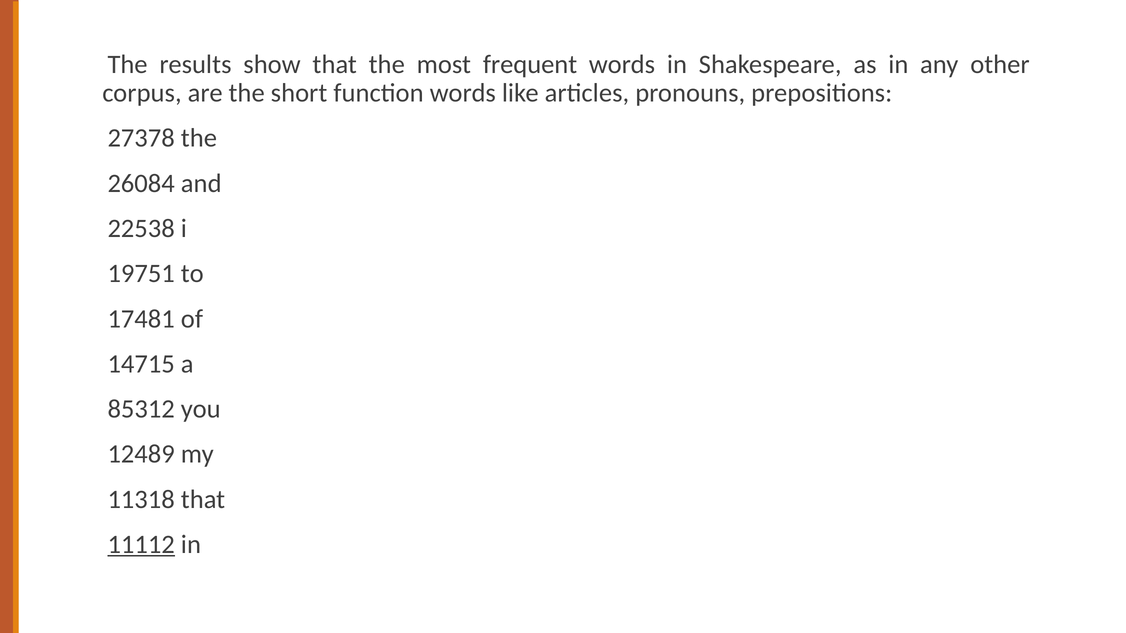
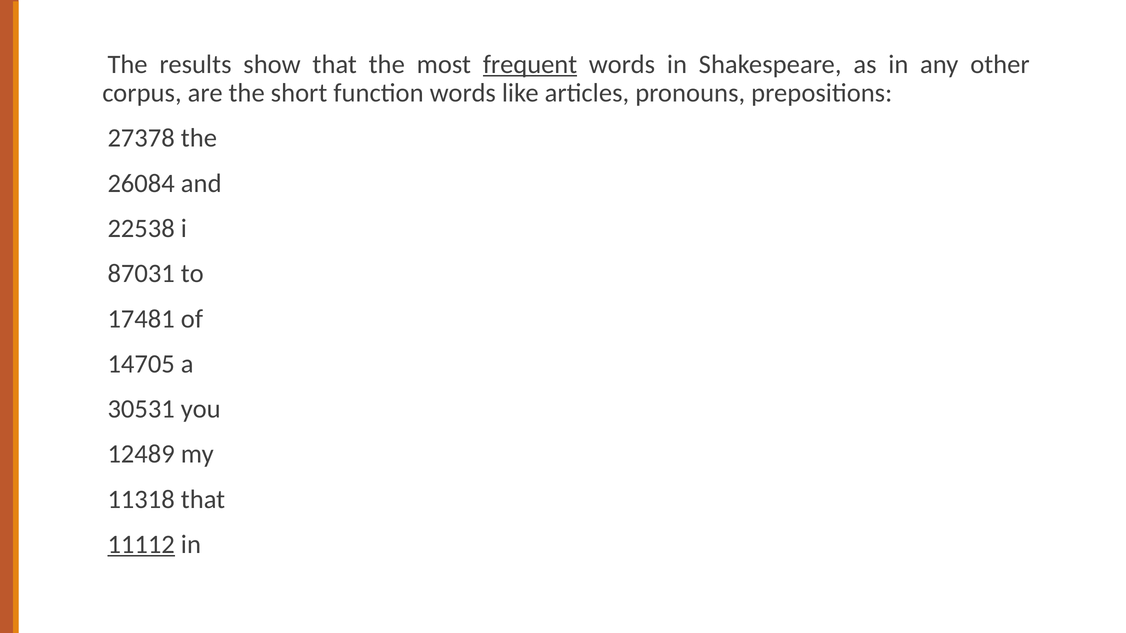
frequent underline: none -> present
19751: 19751 -> 87031
14715: 14715 -> 14705
85312: 85312 -> 30531
